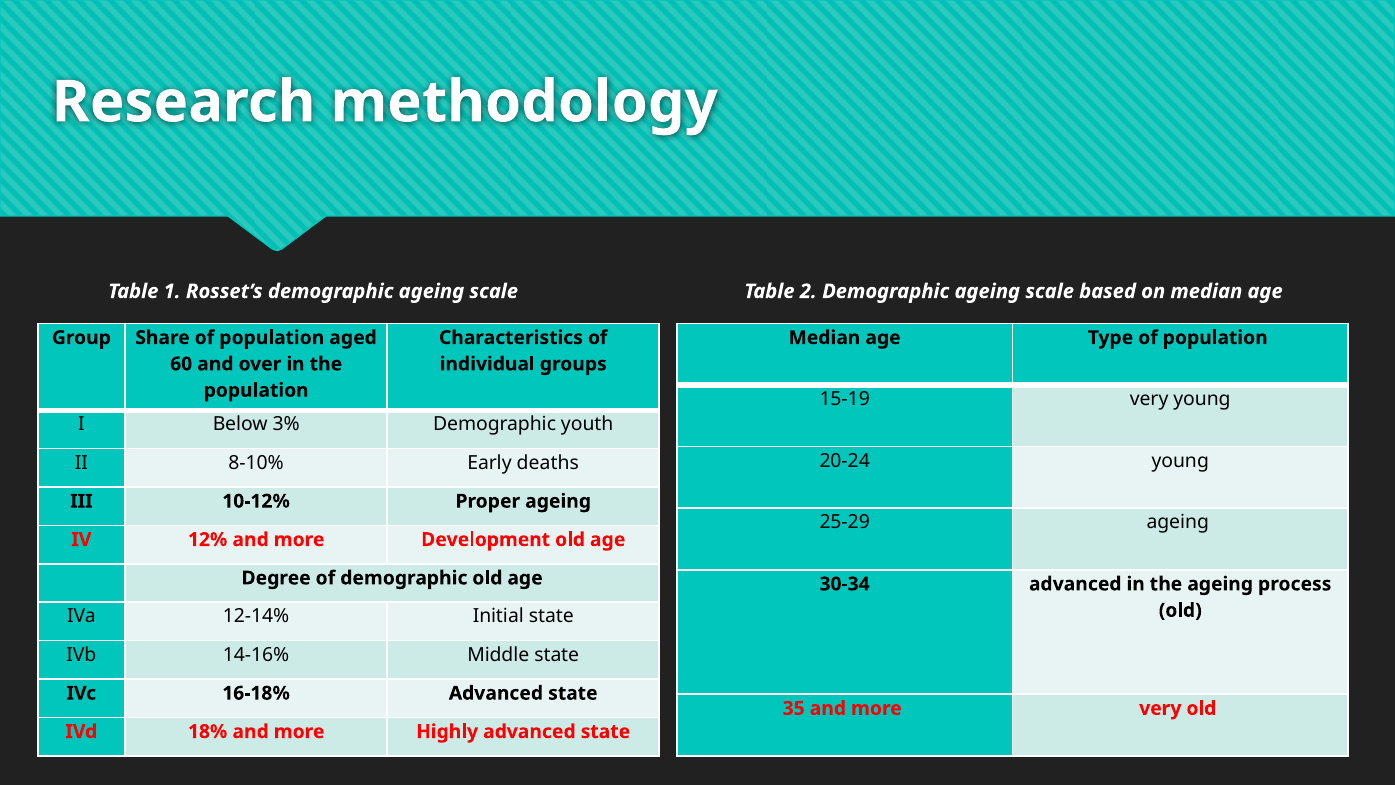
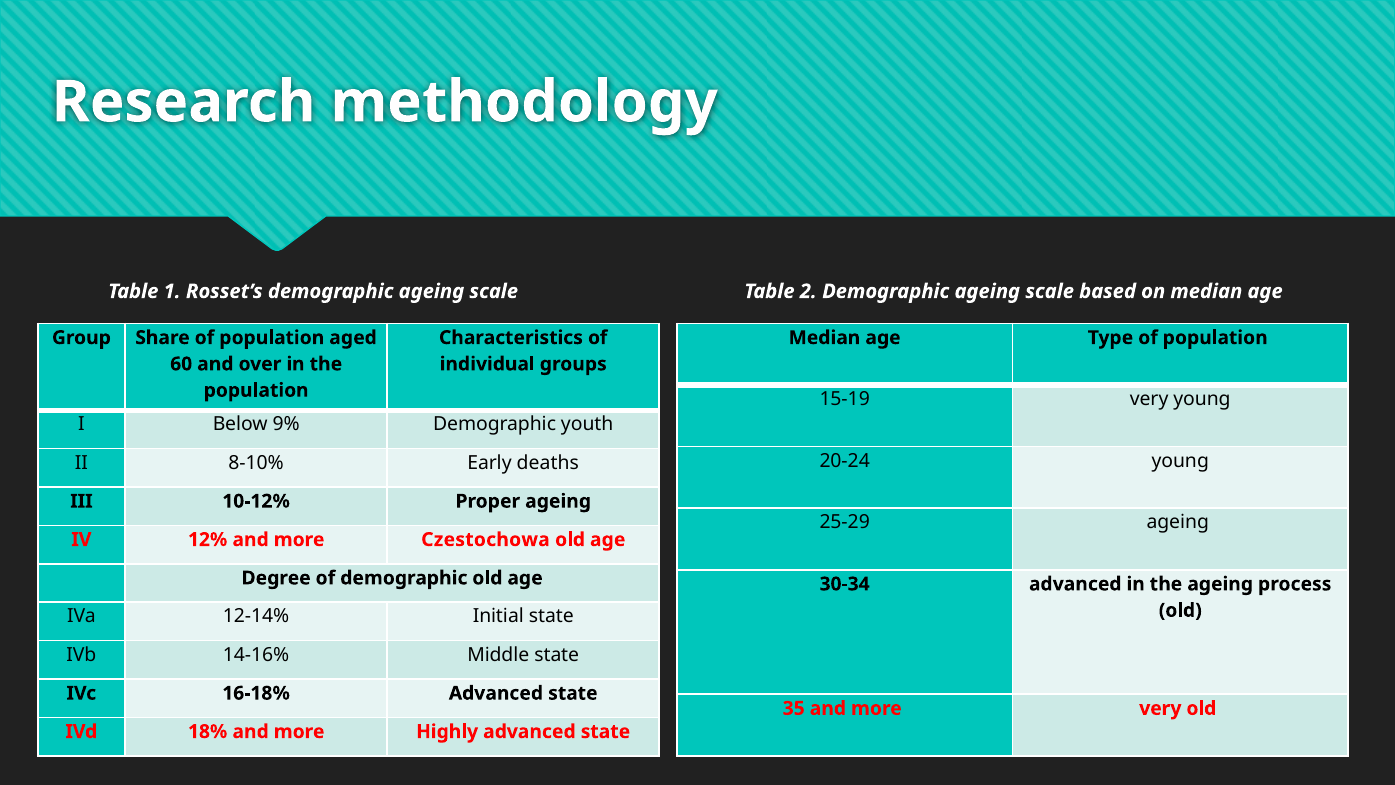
3%: 3% -> 9%
Development: Development -> Czestochowa
